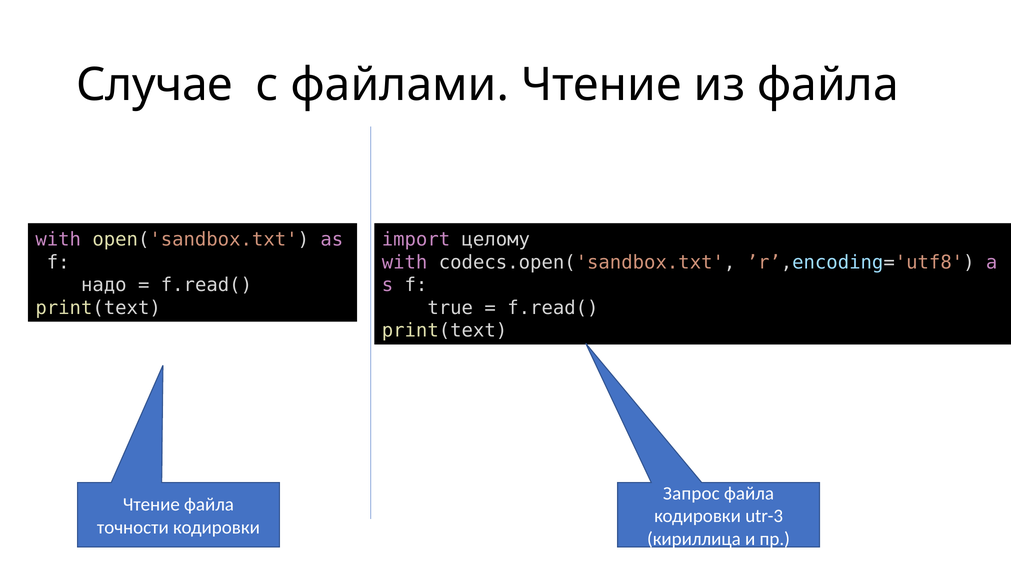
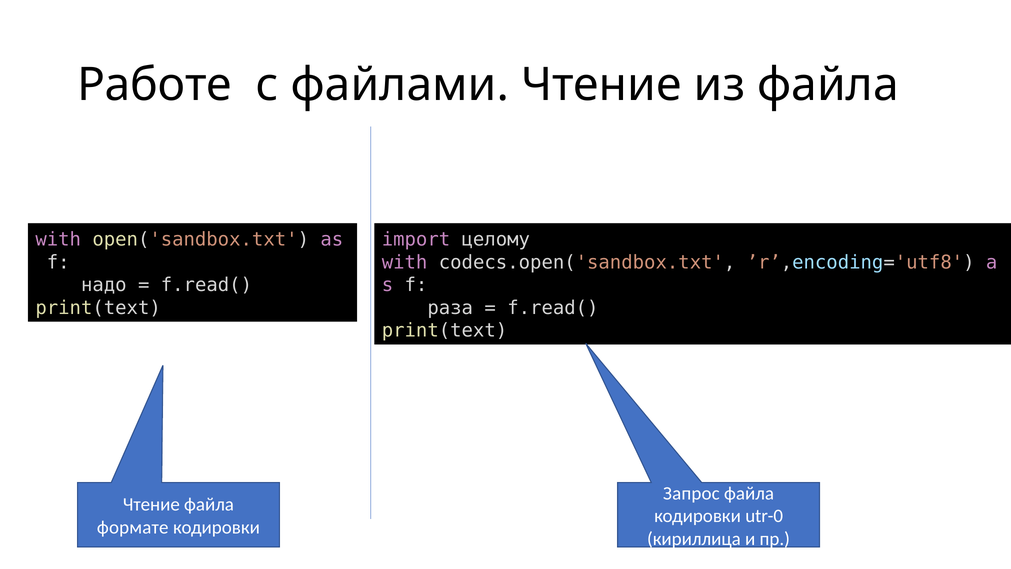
Случае: Случае -> Работе
true: true -> раза
utr-3: utr-3 -> utr-0
точности: точности -> формате
